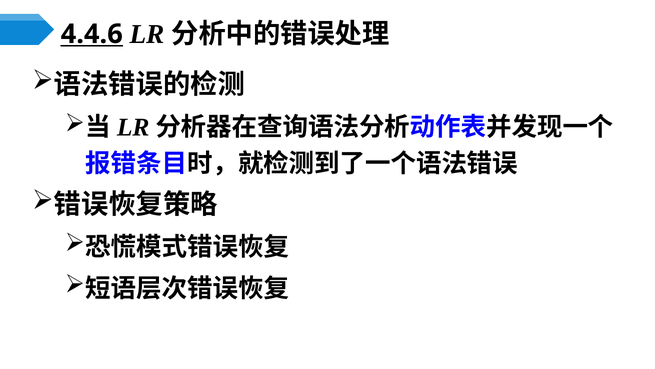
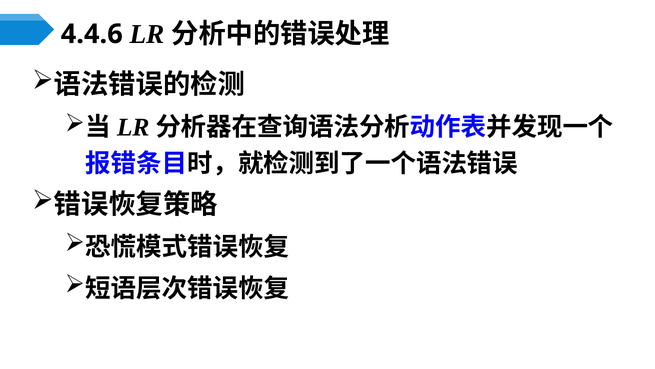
4.4.6 underline: present -> none
